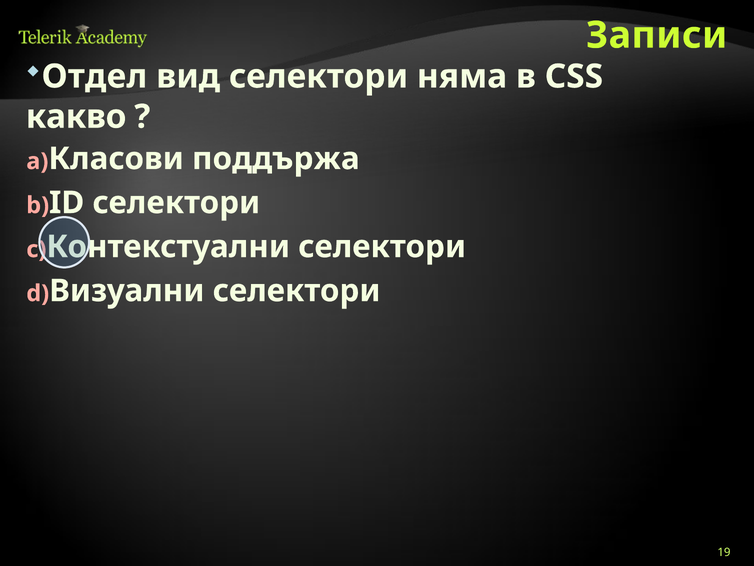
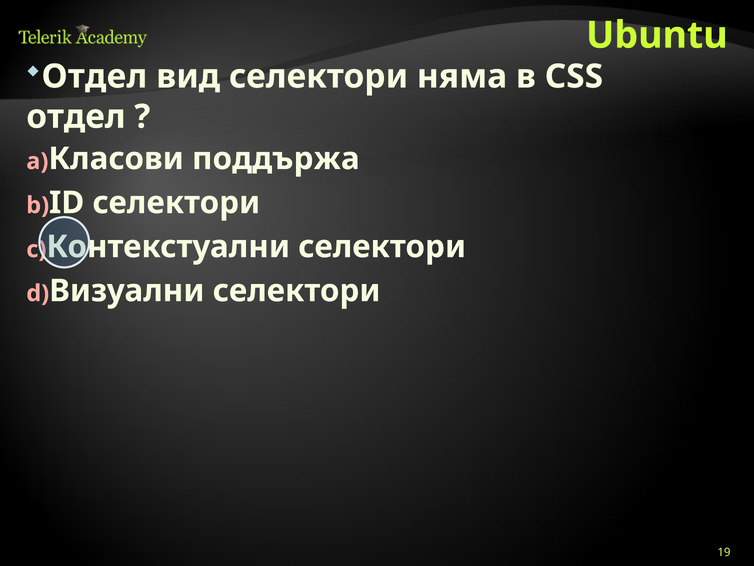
Записи: Записи -> Ubuntu
какво at (76, 117): какво -> отдел
